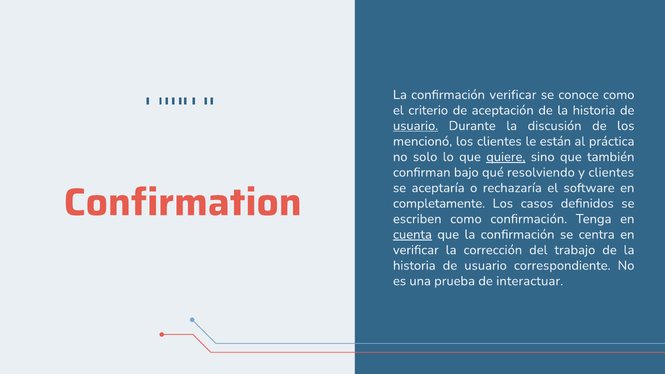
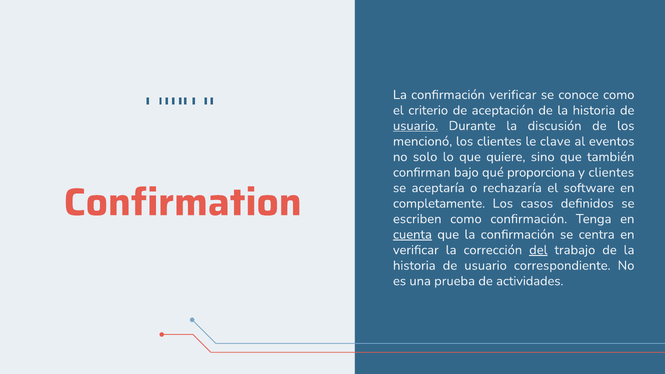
están: están -> clave
práctica: práctica -> eventos
quiere underline: present -> none
resolviendo: resolviendo -> proporciona
del underline: none -> present
interactuar: interactuar -> actividades
